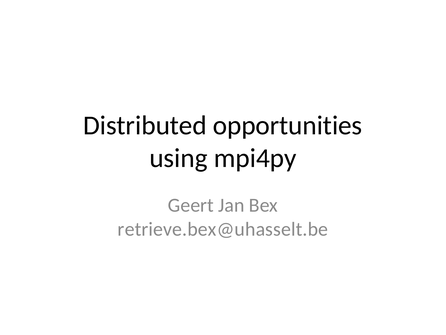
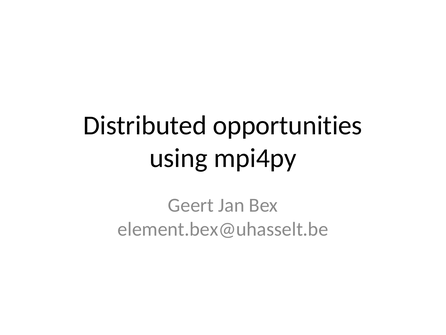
retrieve.bex@uhasselt.be: retrieve.bex@uhasselt.be -> element.bex@uhasselt.be
